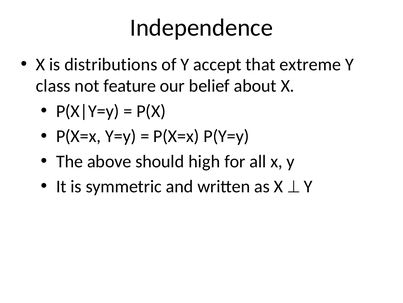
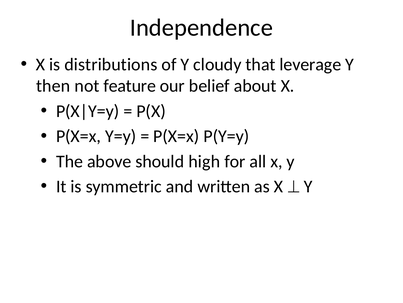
accept: accept -> cloudy
extreme: extreme -> leverage
class: class -> then
